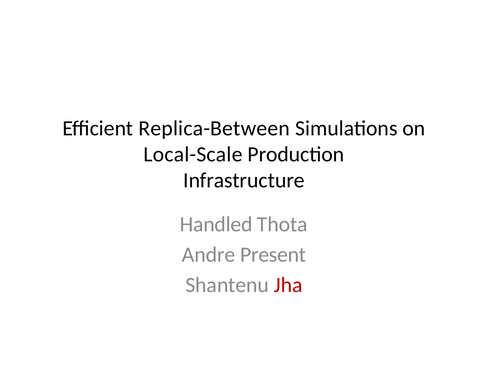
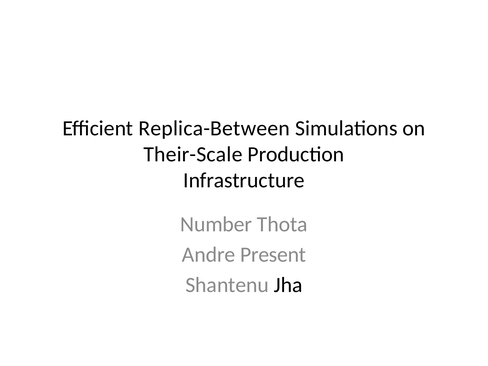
Local-Scale: Local-Scale -> Their-Scale
Handled: Handled -> Number
Jha colour: red -> black
